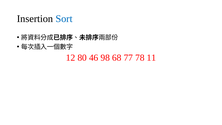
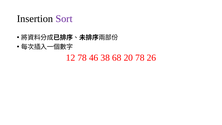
Sort colour: blue -> purple
12 80: 80 -> 78
98: 98 -> 38
77: 77 -> 20
11: 11 -> 26
